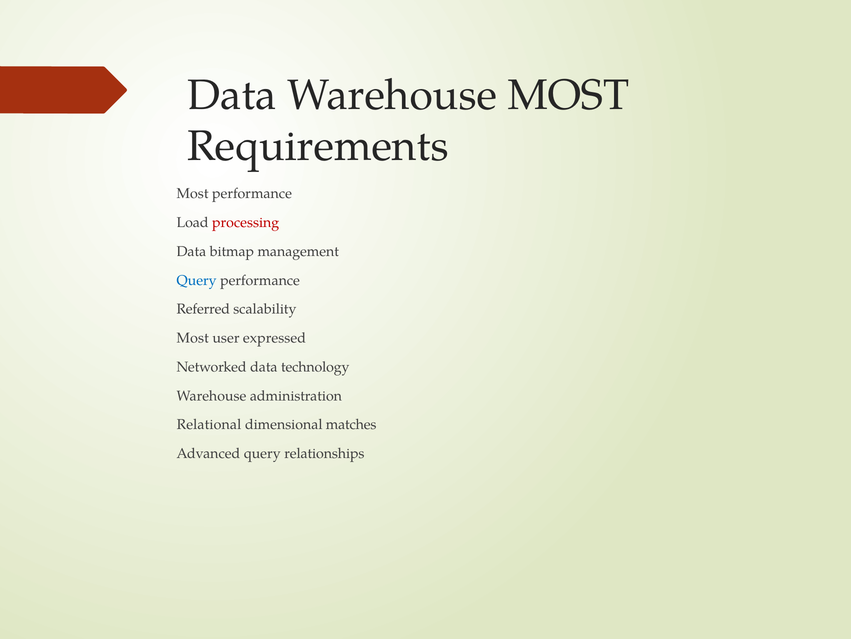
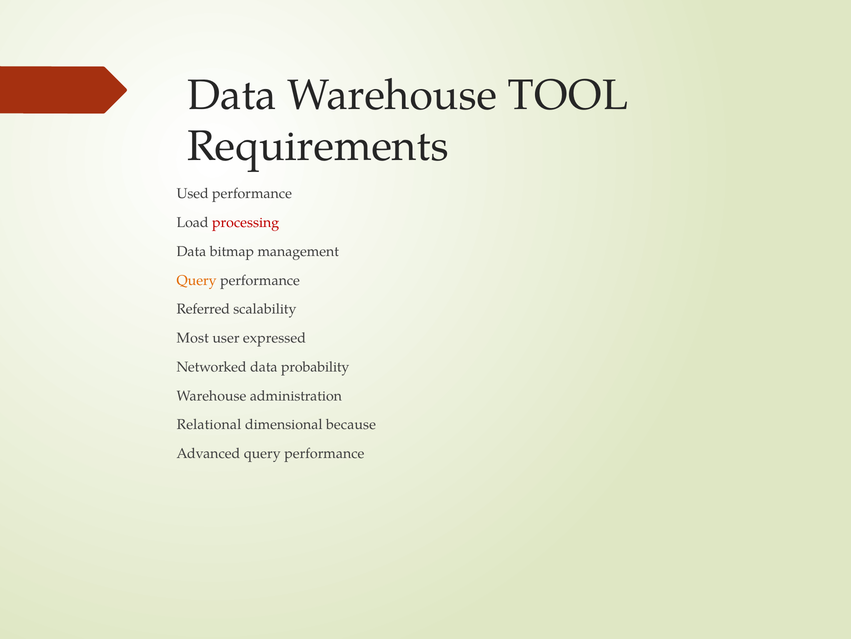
Warehouse MOST: MOST -> TOOL
Most at (193, 193): Most -> Used
Query at (197, 280) colour: blue -> orange
technology: technology -> probability
matches: matches -> because
Advanced query relationships: relationships -> performance
